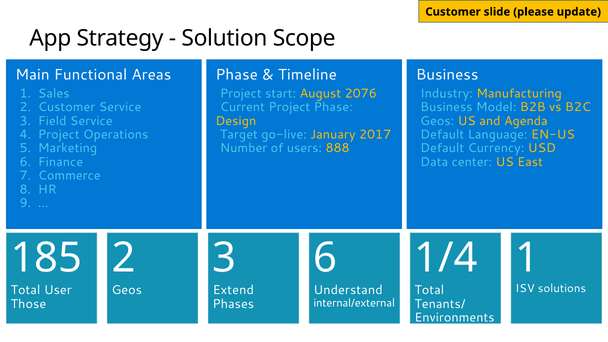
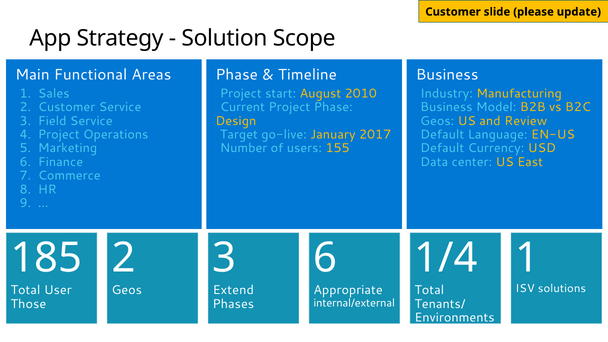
2076: 2076 -> 2010
Agenda: Agenda -> Review
888: 888 -> 155
Understand: Understand -> Appropriate
